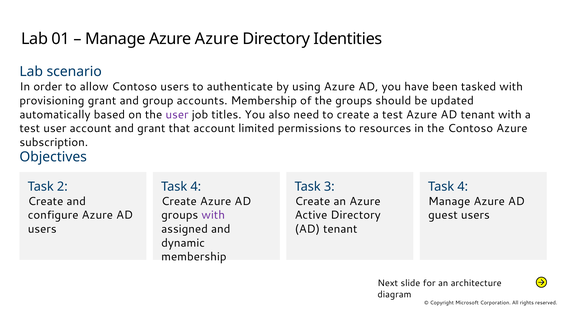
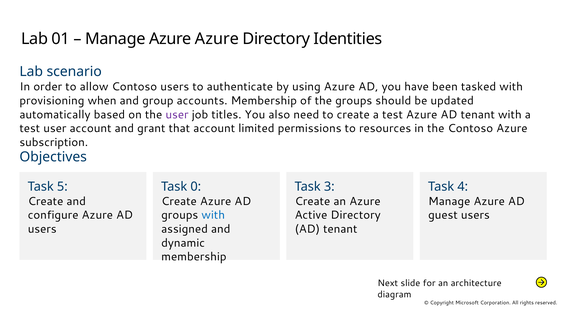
provisioning grant: grant -> when
2: 2 -> 5
4 at (196, 187): 4 -> 0
with at (213, 215) colour: purple -> blue
